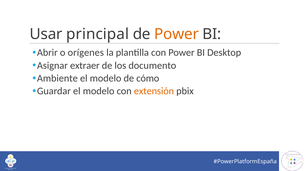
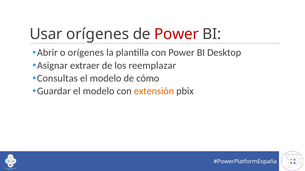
Usar principal: principal -> orígenes
Power at (177, 34) colour: orange -> red
documento: documento -> reemplazar
Ambiente: Ambiente -> Consultas
